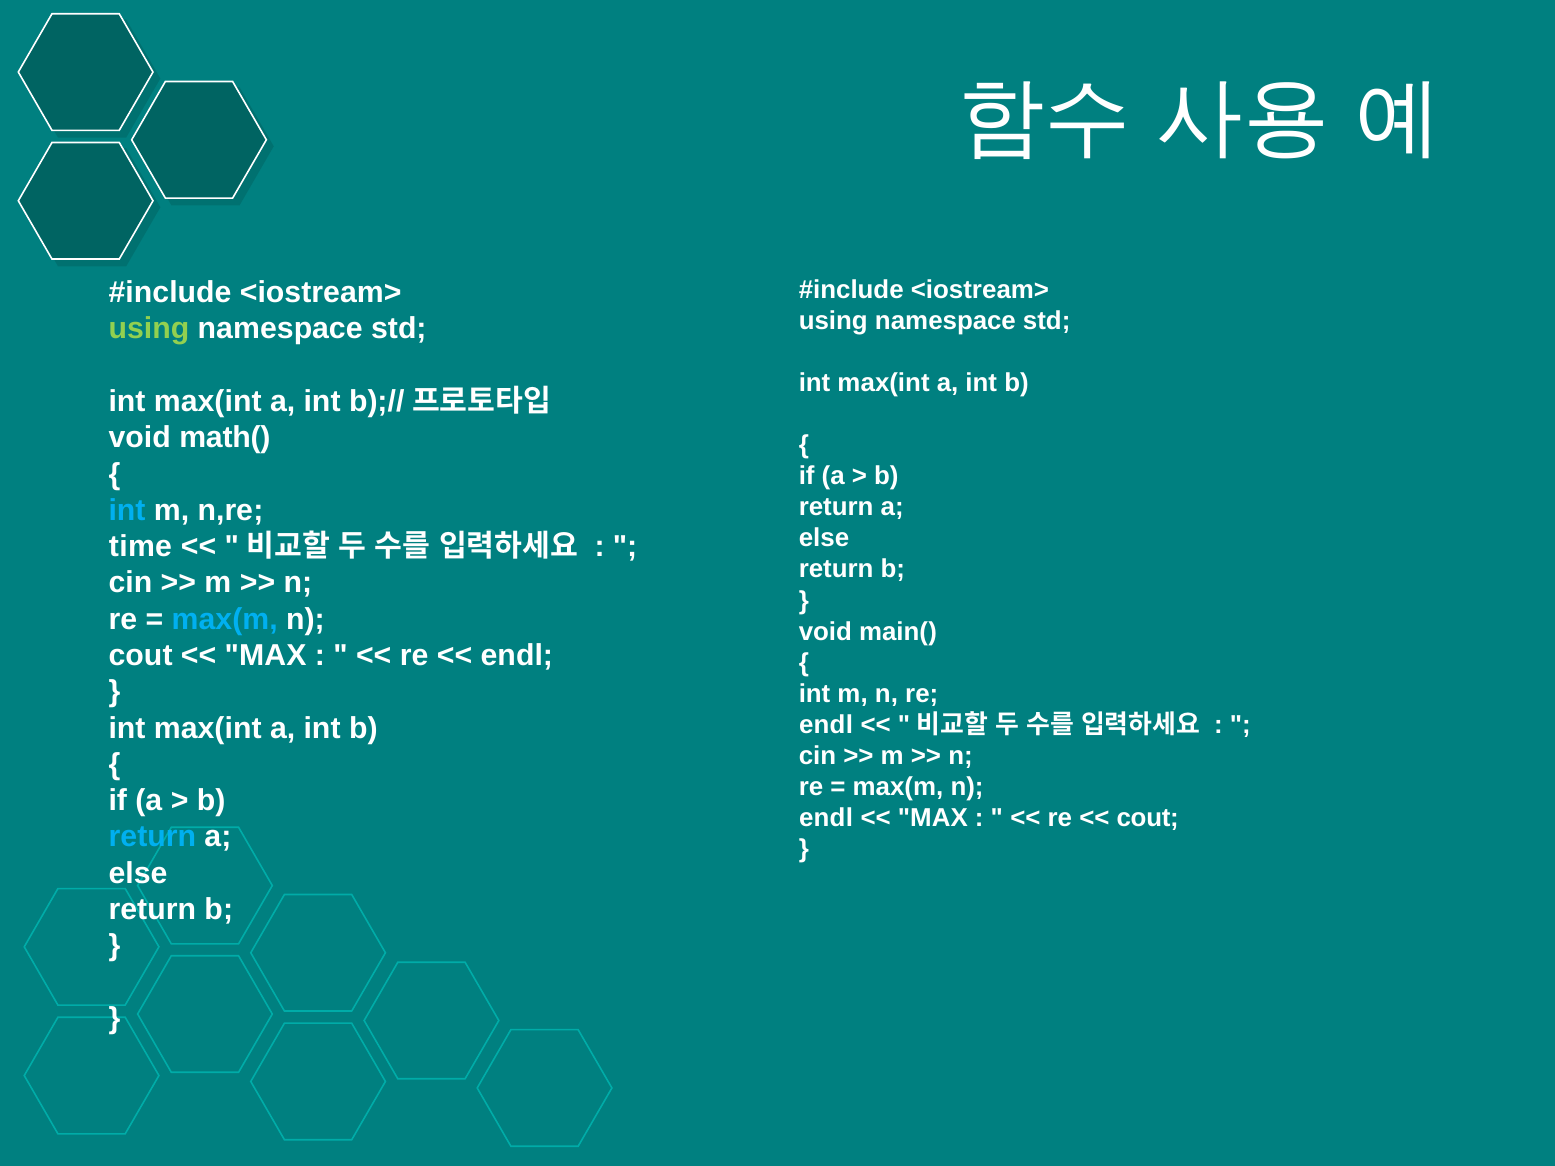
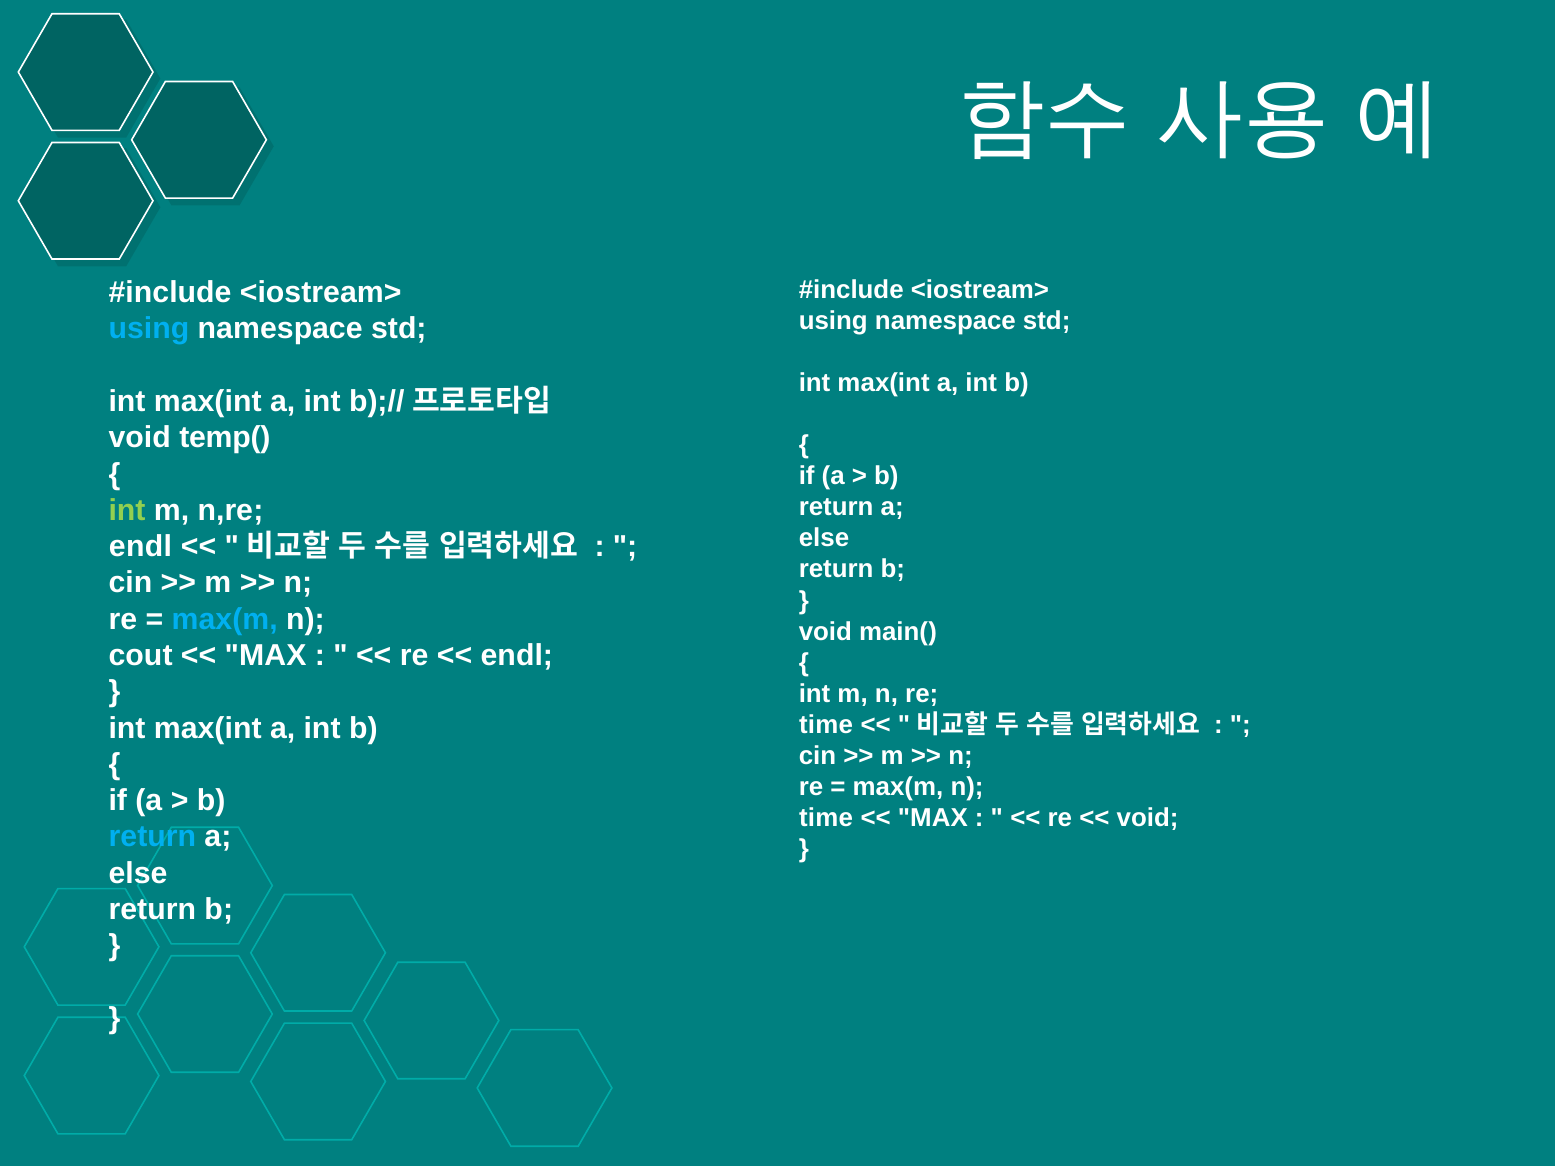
using at (149, 329) colour: light green -> light blue
math(: math( -> temp(
int at (127, 510) colour: light blue -> light green
time at (140, 547): time -> endl
endl at (826, 725): endl -> time
endl at (826, 818): endl -> time
cout at (1148, 818): cout -> void
